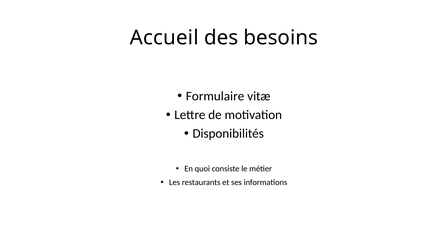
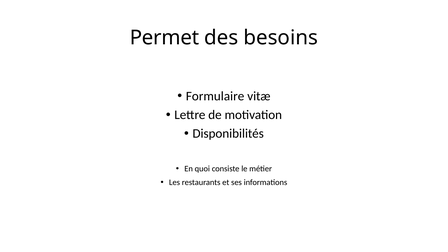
Accueil: Accueil -> Permet
